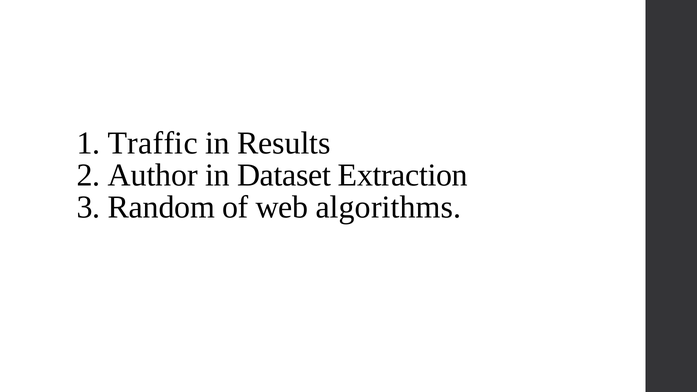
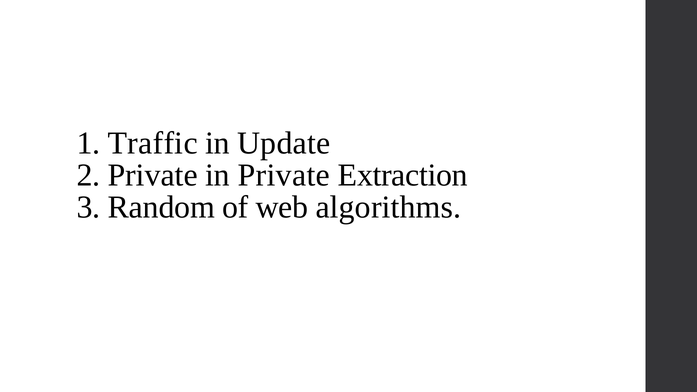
Results: Results -> Update
2 Author: Author -> Private
in Dataset: Dataset -> Private
